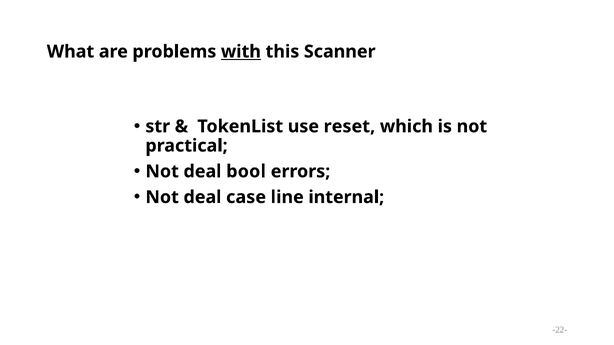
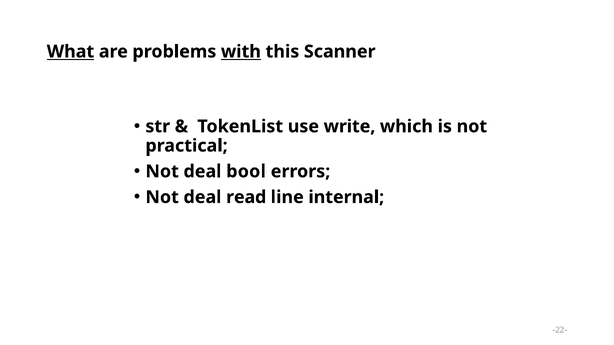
What underline: none -> present
reset: reset -> write
case: case -> read
